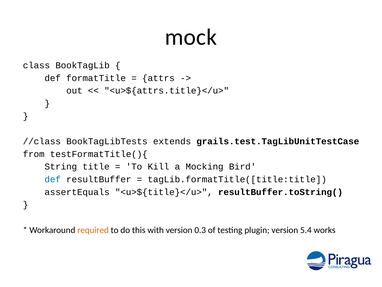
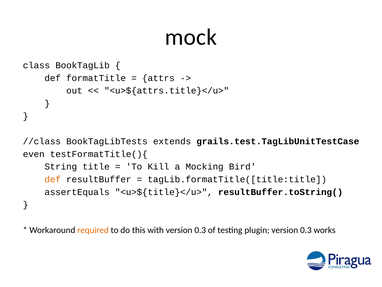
from: from -> even
def at (53, 179) colour: blue -> orange
plugin version 5.4: 5.4 -> 0.3
